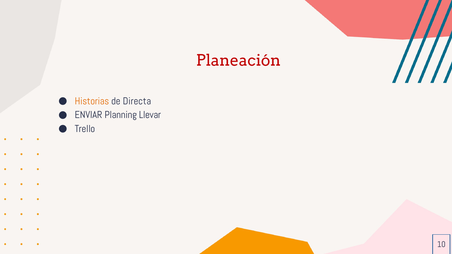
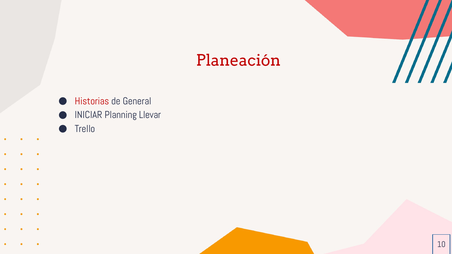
Historias colour: orange -> red
Directa: Directa -> General
ENVIAR: ENVIAR -> INICIAR
